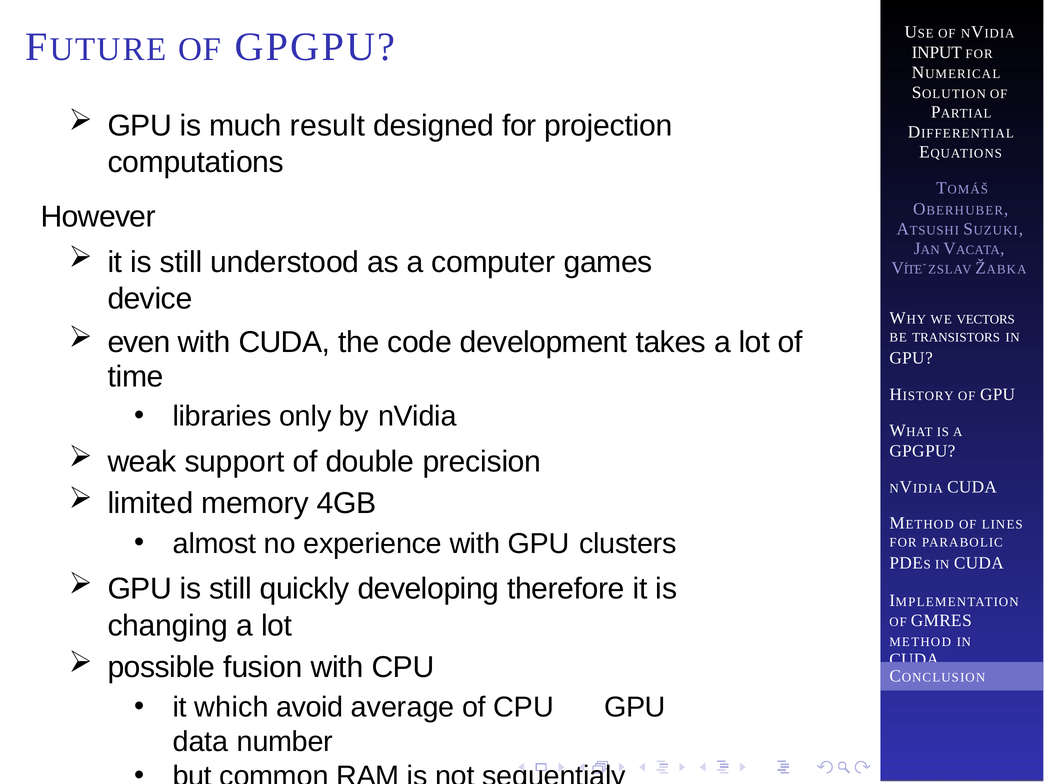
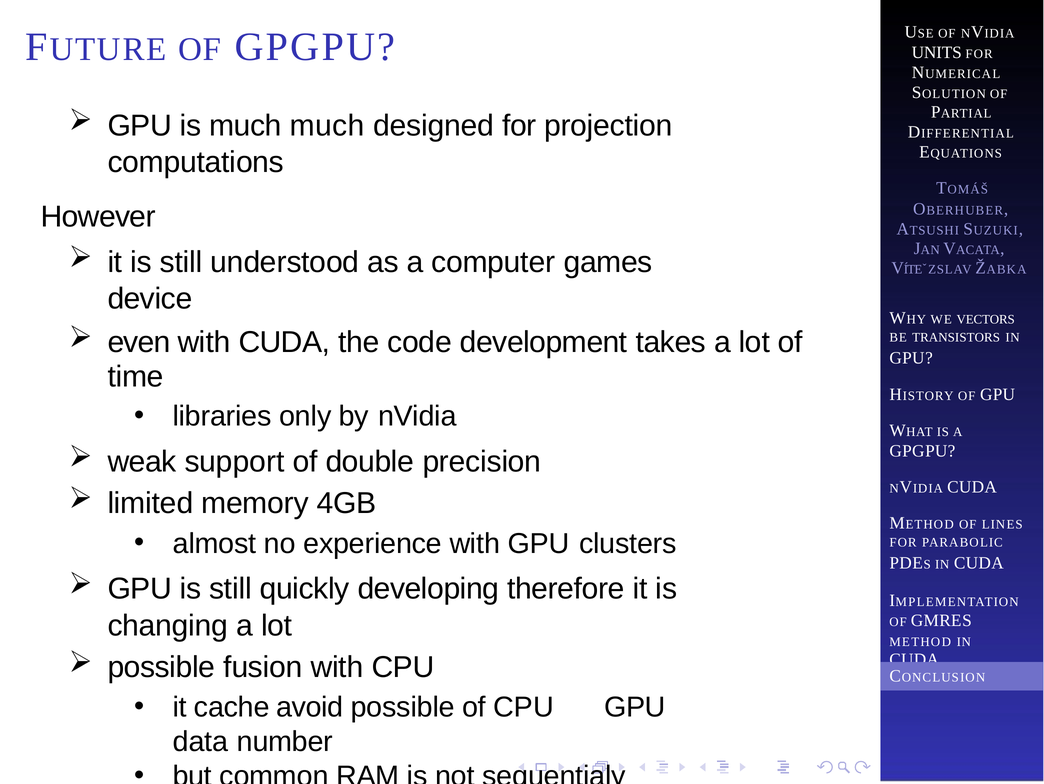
INPUT: INPUT -> UNITS
much result: result -> much
which: which -> cache
avoid average: average -> possible
